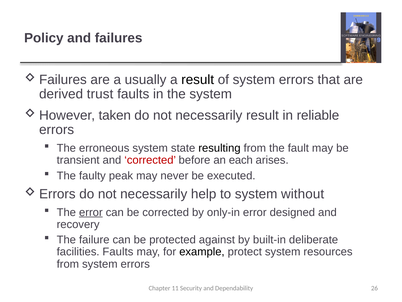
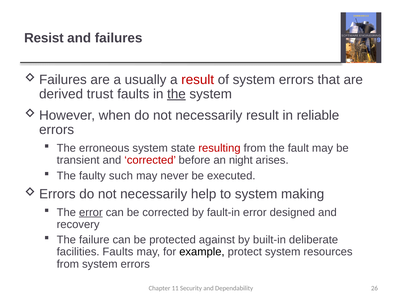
Policy: Policy -> Resist
result at (198, 79) colour: black -> red
the at (176, 94) underline: none -> present
taken: taken -> when
resulting colour: black -> red
each: each -> night
peak: peak -> such
without: without -> making
only-in: only-in -> fault-in
